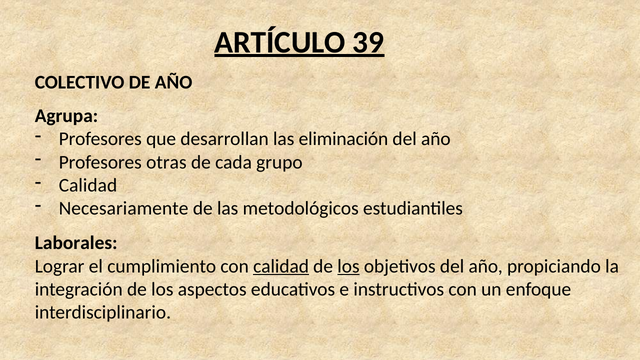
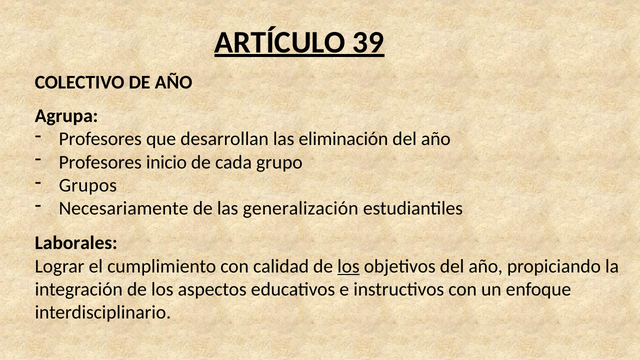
otras: otras -> inicio
Calidad at (88, 185): Calidad -> Grupos
metodológicos: metodológicos -> generalización
calidad at (281, 266) underline: present -> none
